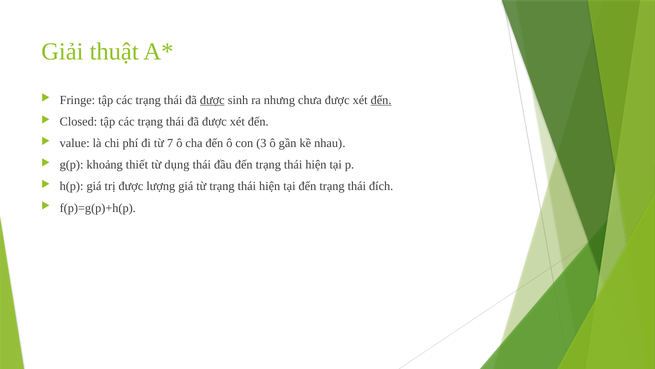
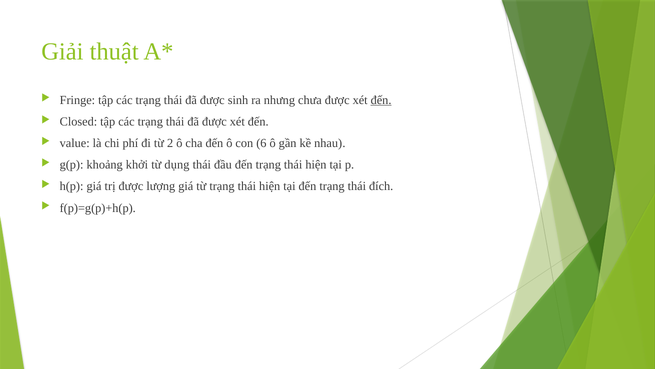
được at (212, 100) underline: present -> none
7: 7 -> 2
3: 3 -> 6
thiết: thiết -> khởi
